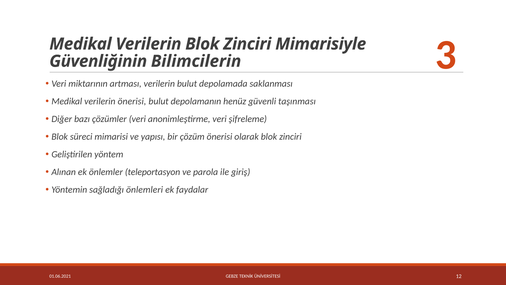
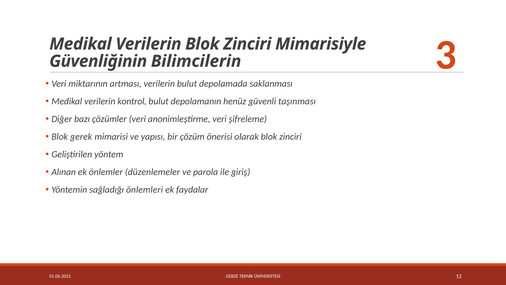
verilerin önerisi: önerisi -> kontrol
süreci: süreci -> gerek
teleportasyon: teleportasyon -> düzenlemeler
